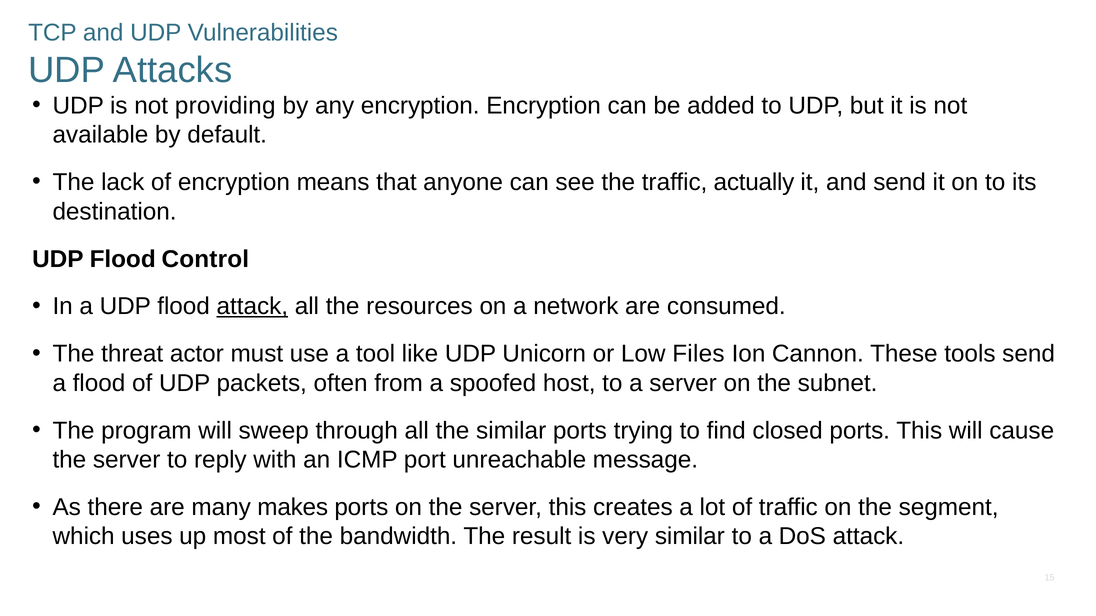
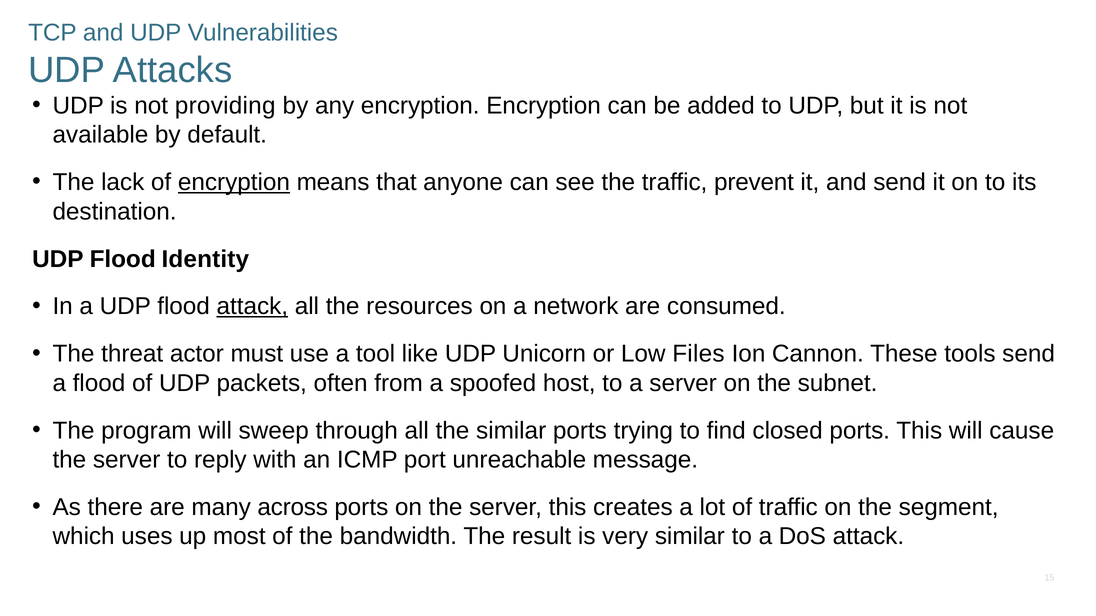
encryption at (234, 182) underline: none -> present
actually: actually -> prevent
Control: Control -> Identity
makes: makes -> across
